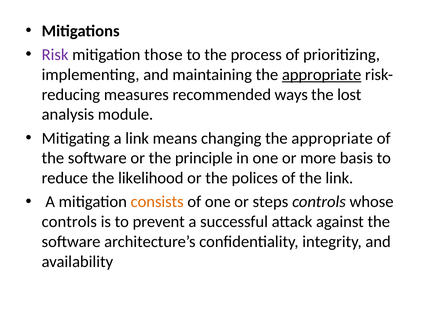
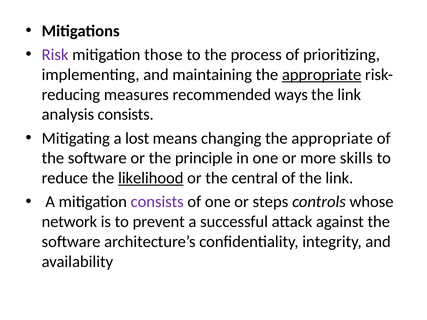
lost at (349, 95): lost -> link
analysis module: module -> consists
a link: link -> lost
basis: basis -> skills
likelihood underline: none -> present
polices: polices -> central
consists at (157, 202) colour: orange -> purple
controls at (69, 222): controls -> network
